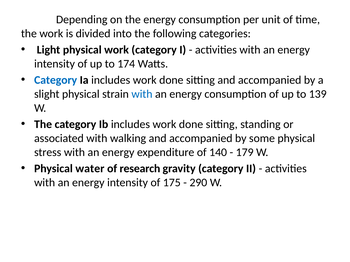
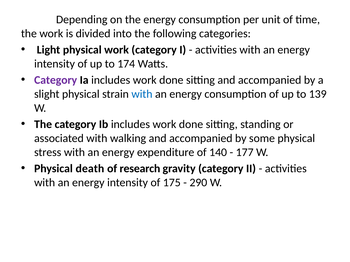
Category at (56, 80) colour: blue -> purple
179: 179 -> 177
water: water -> death
